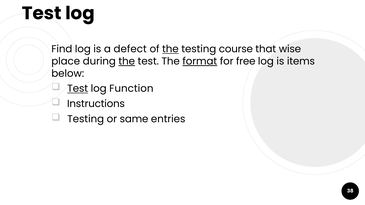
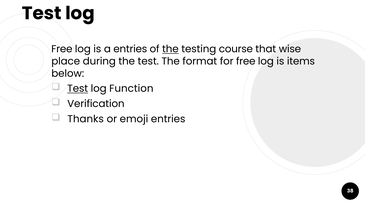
Find at (62, 49): Find -> Free
a defect: defect -> entries
the at (127, 61) underline: present -> none
format underline: present -> none
Instructions: Instructions -> Verification
Testing at (86, 119): Testing -> Thanks
same: same -> emoji
